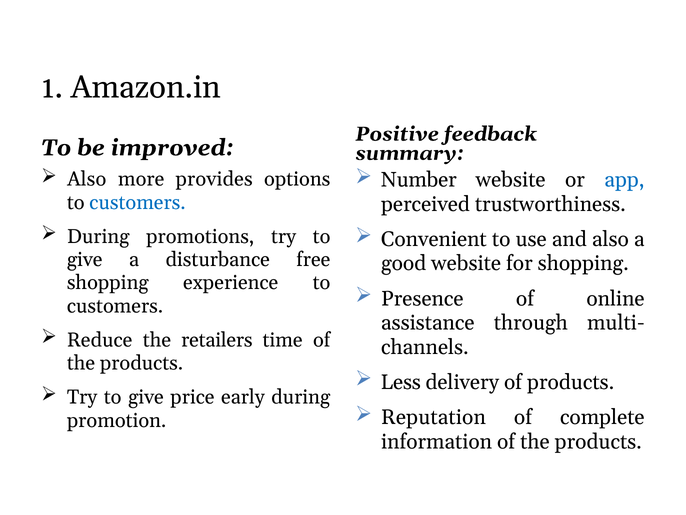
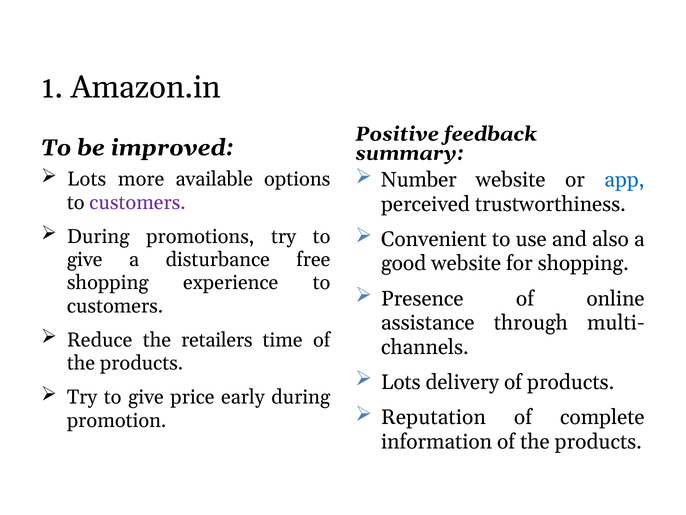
Also at (87, 179): Also -> Lots
provides: provides -> available
customers at (138, 202) colour: blue -> purple
Less at (401, 382): Less -> Lots
